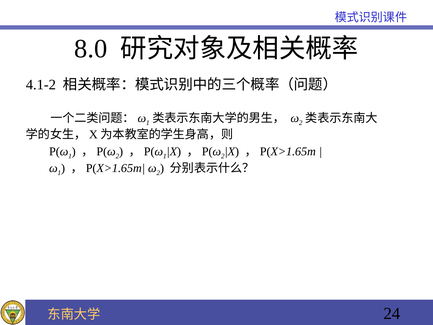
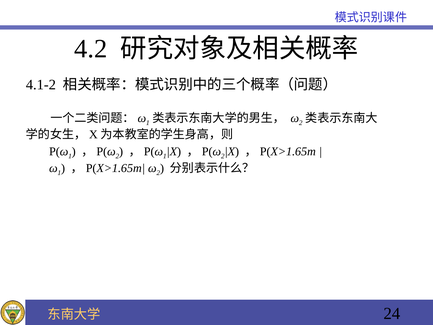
8.0: 8.0 -> 4.2
